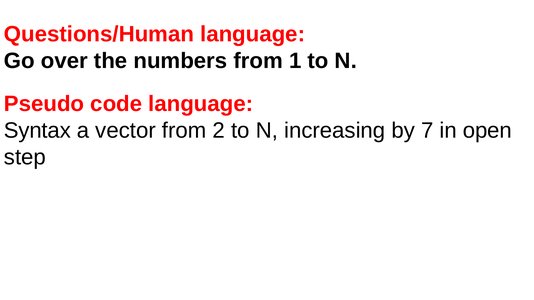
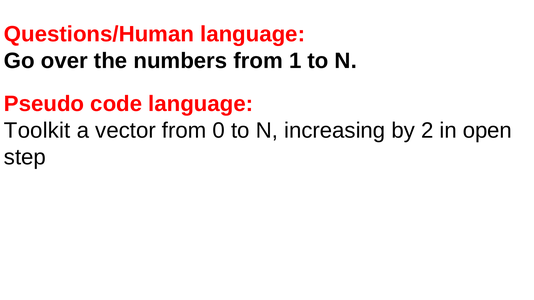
Syntax: Syntax -> Toolkit
2: 2 -> 0
7: 7 -> 2
